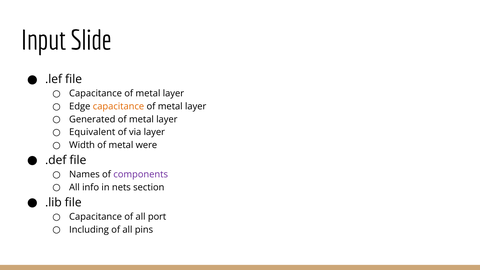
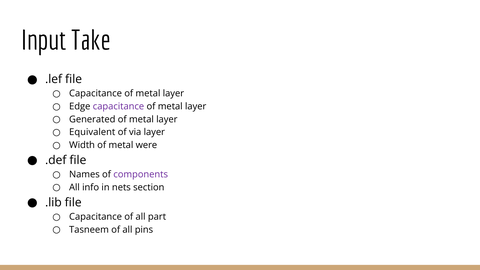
Slide: Slide -> Take
capacitance at (118, 106) colour: orange -> purple
port: port -> part
Including: Including -> Tasneem
